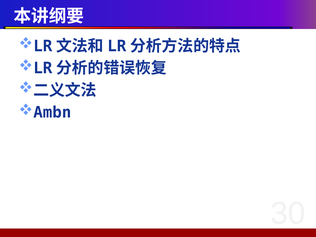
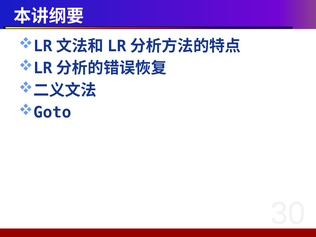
Ambn: Ambn -> Goto
